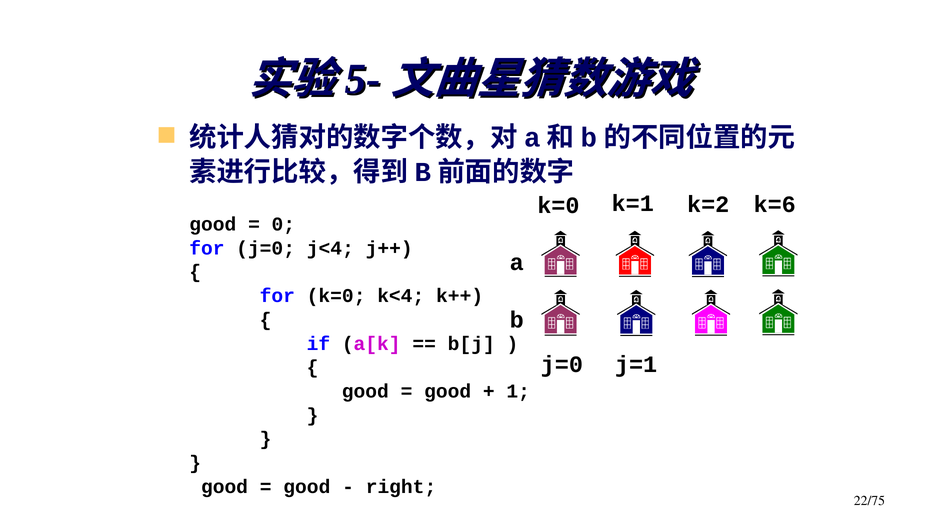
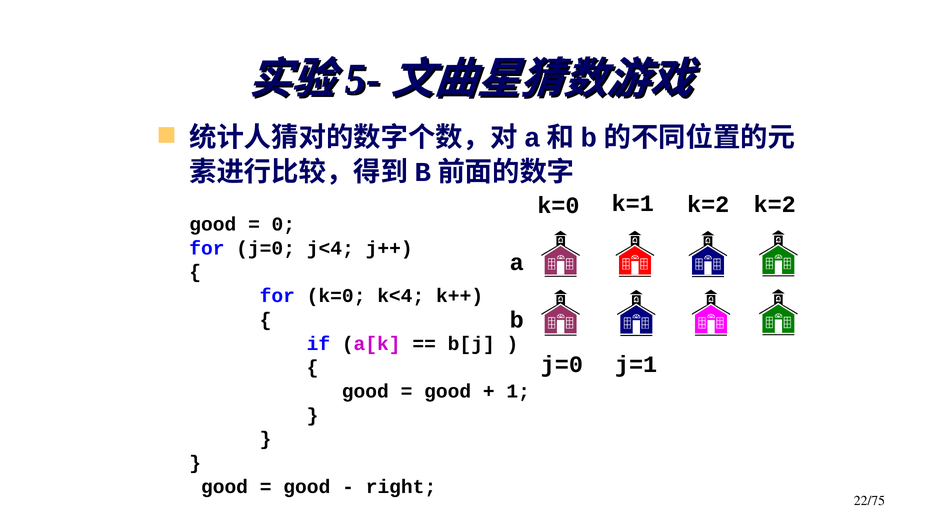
k=2 k=6: k=6 -> k=2
